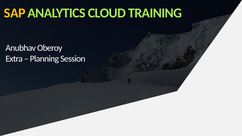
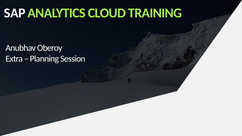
SAP colour: yellow -> white
